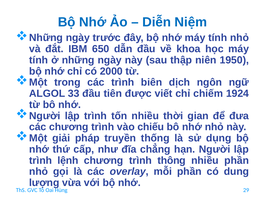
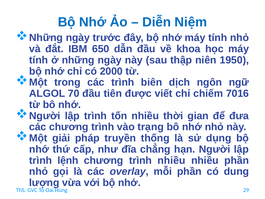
33: 33 -> 70
1924: 1924 -> 7016
chiếu: chiếu -> trạng
trình thông: thông -> nhiều
